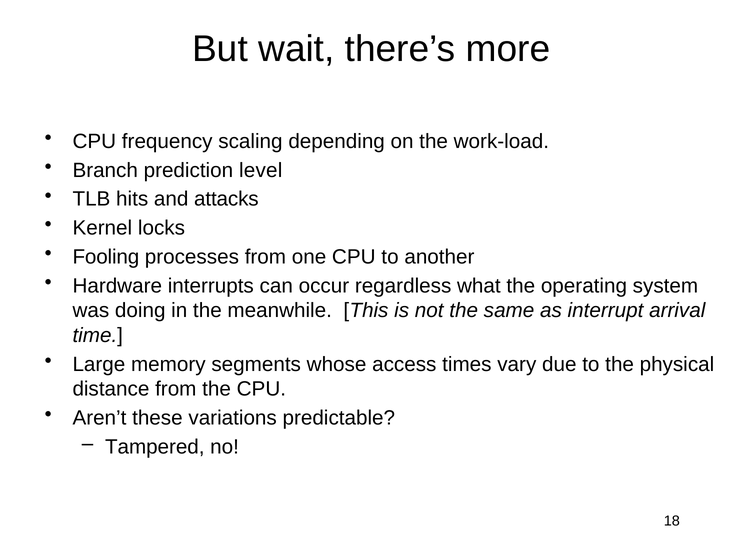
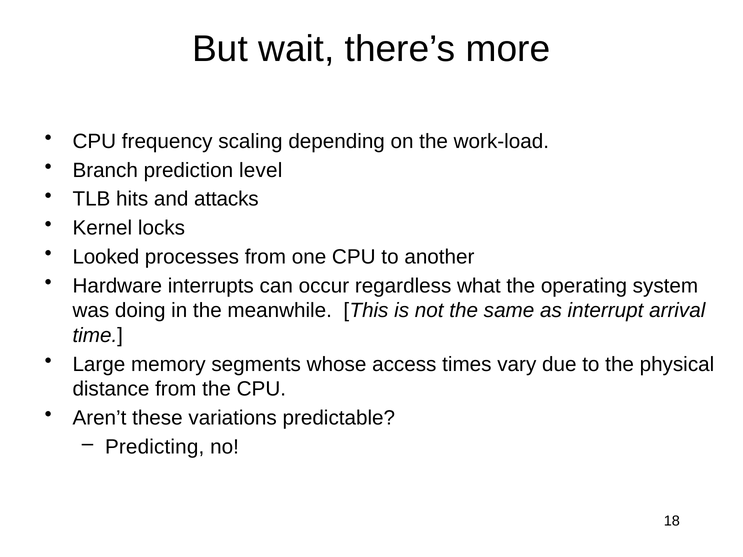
Fooling: Fooling -> Looked
Tampered: Tampered -> Predicting
